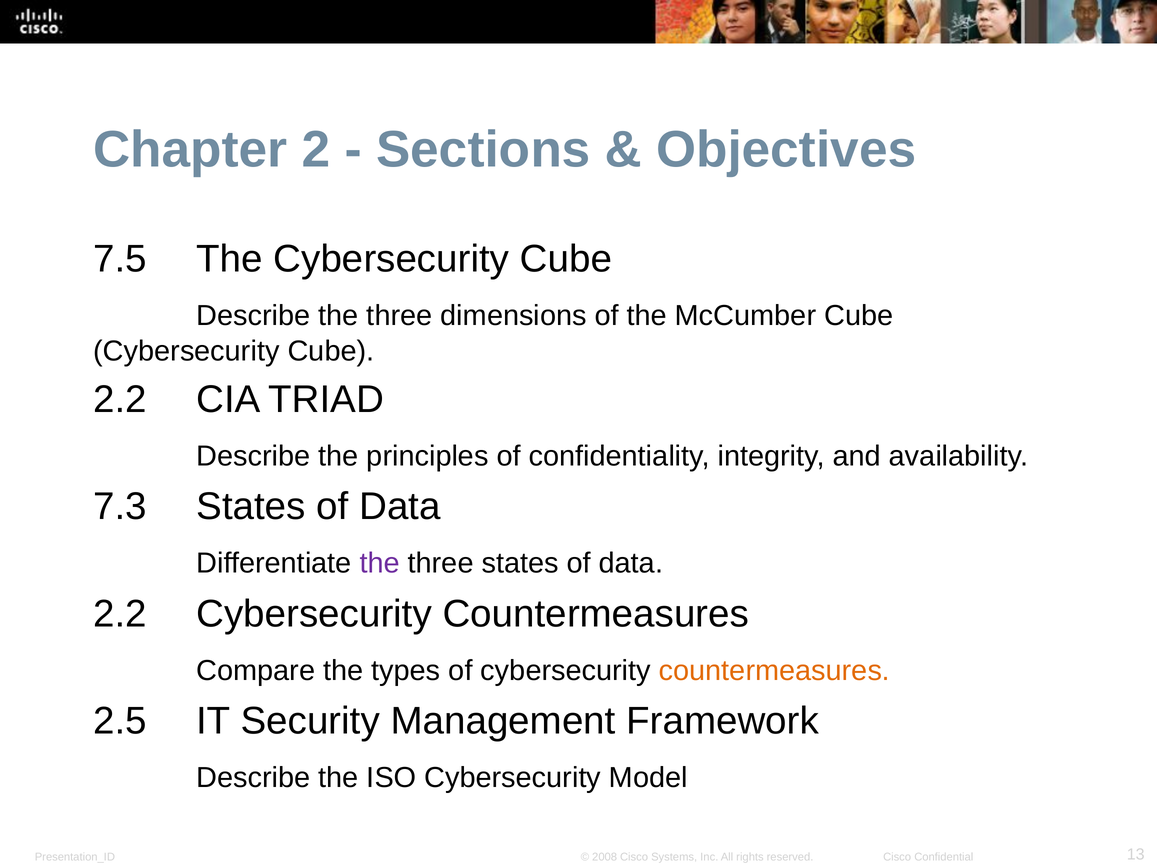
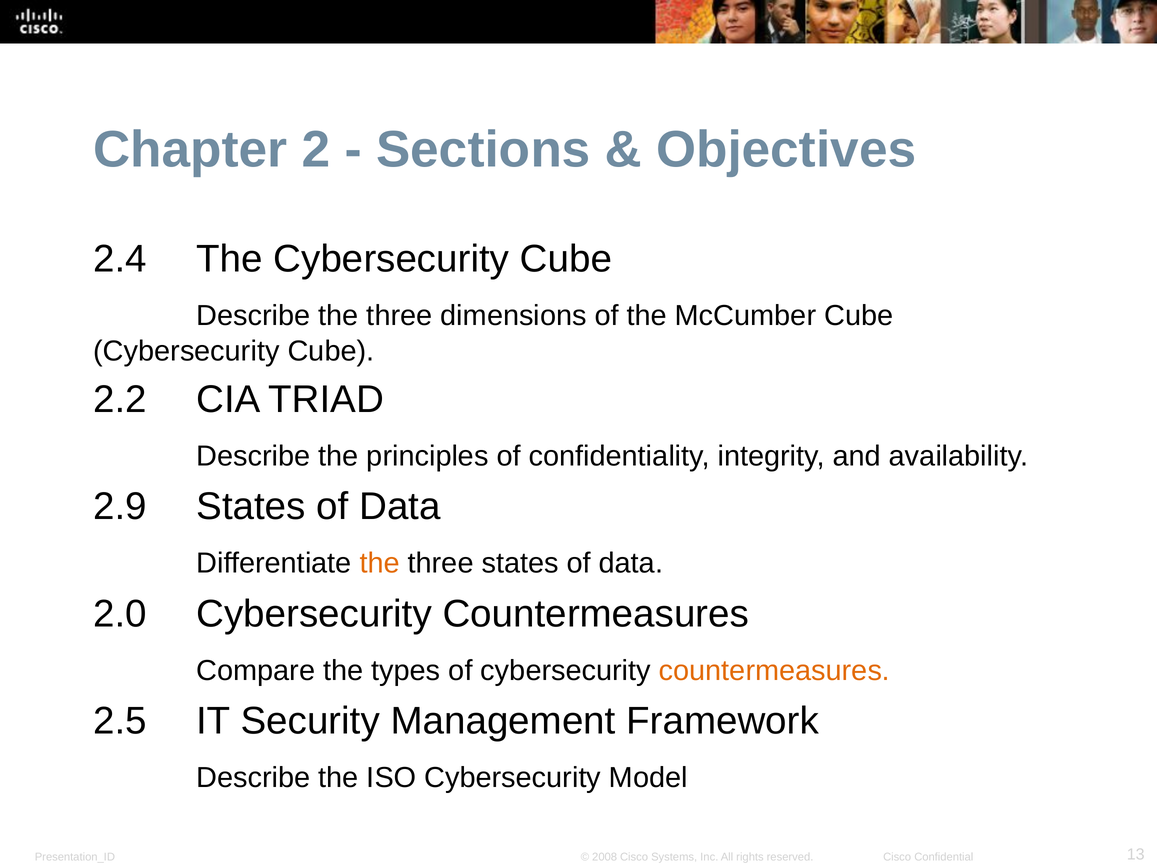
7.5: 7.5 -> 2.4
7.3: 7.3 -> 2.9
the at (380, 563) colour: purple -> orange
2.2 at (120, 614): 2.2 -> 2.0
